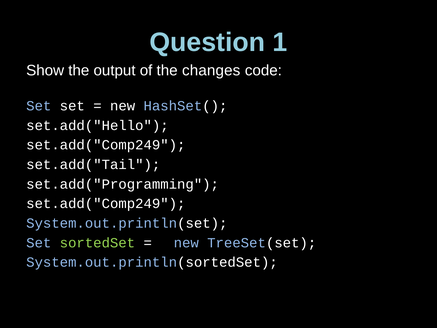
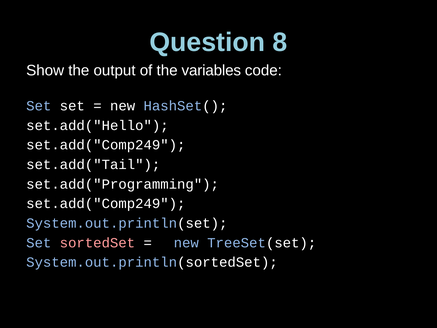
1: 1 -> 8
changes: changes -> variables
sortedSet colour: light green -> pink
